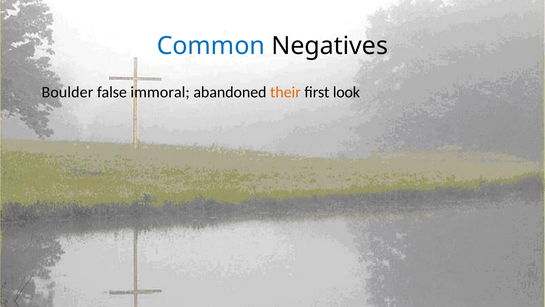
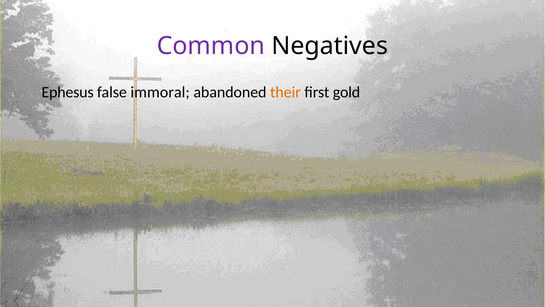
Common colour: blue -> purple
Boulder: Boulder -> Ephesus
look: look -> gold
